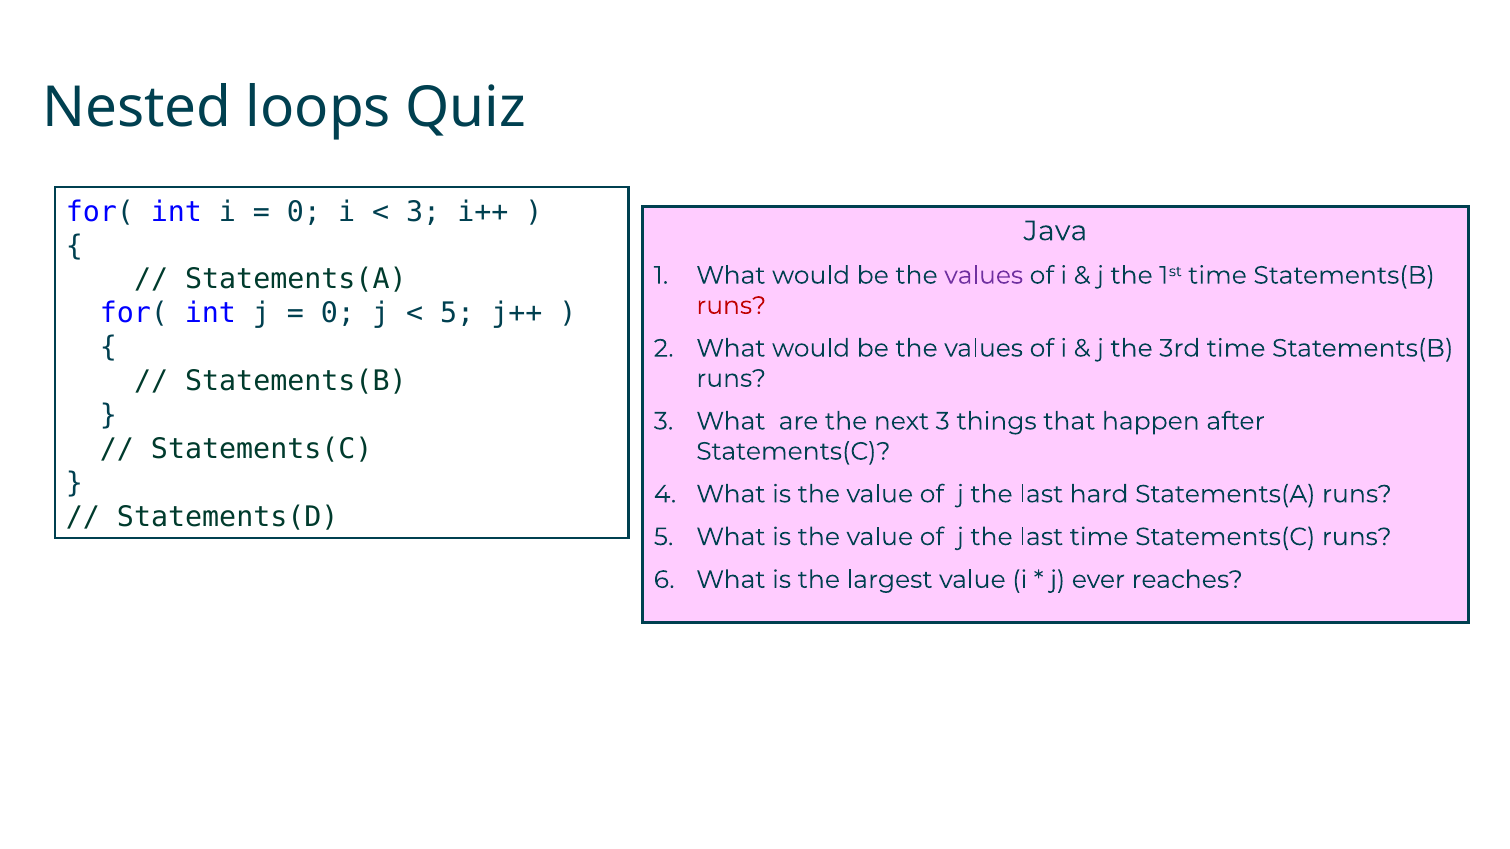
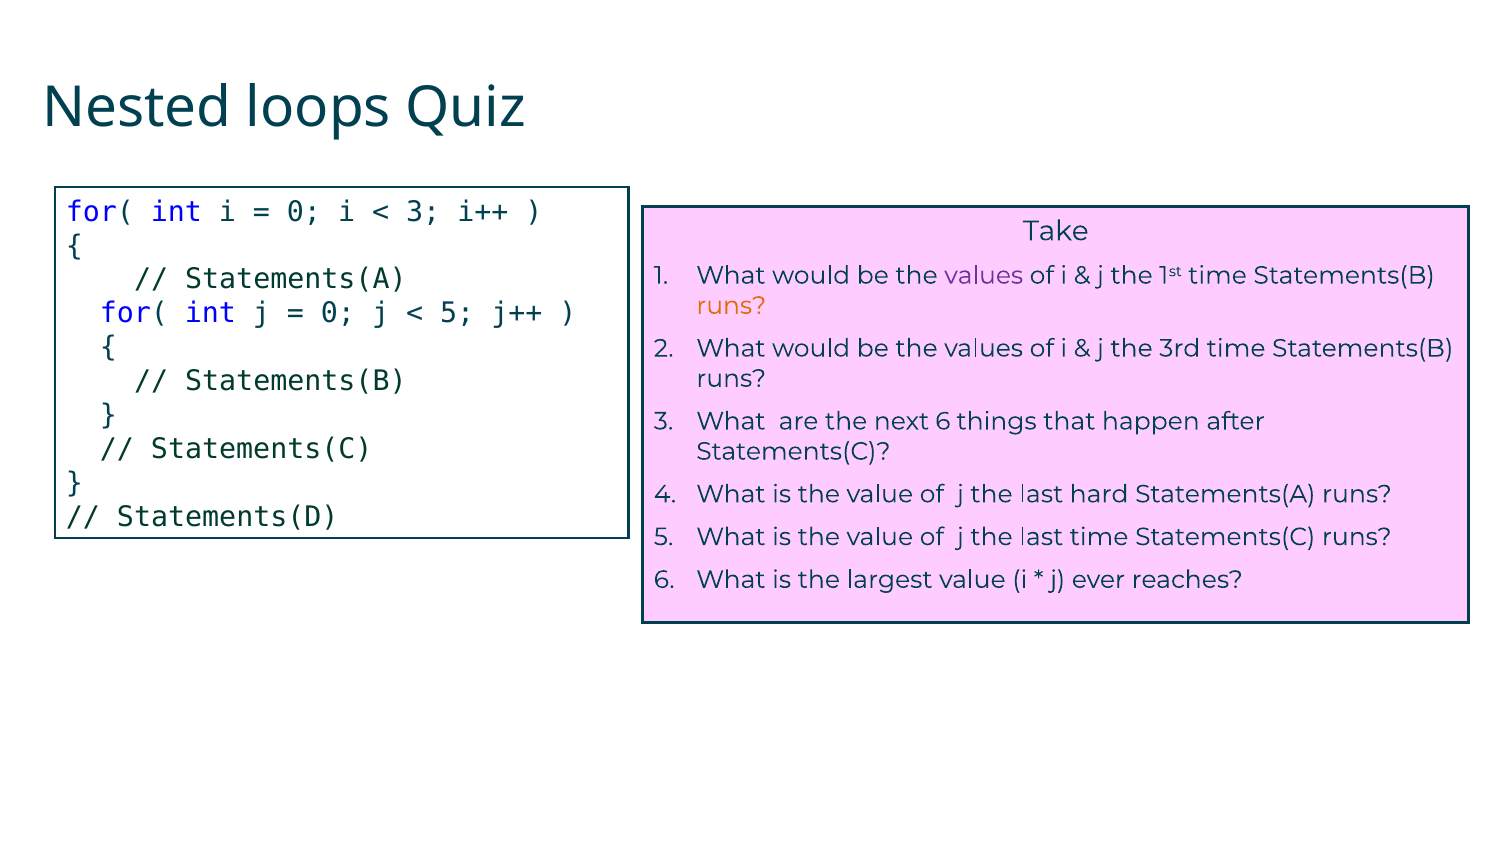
Java: Java -> Take
runs at (731, 306) colour: red -> orange
next 3: 3 -> 6
